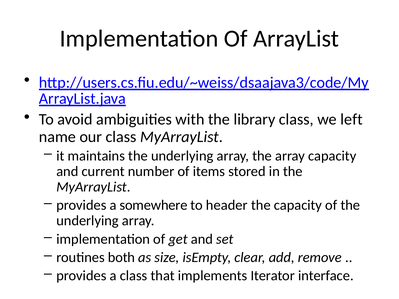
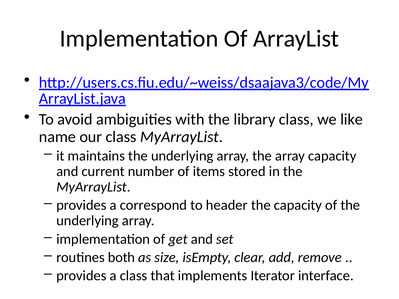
left: left -> like
somewhere: somewhere -> correspond
